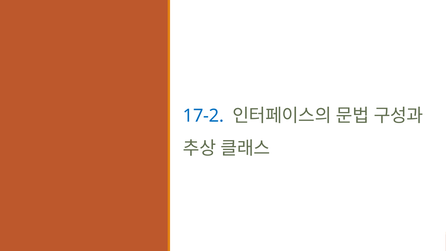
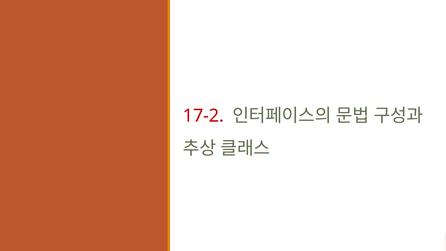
17-2 colour: blue -> red
